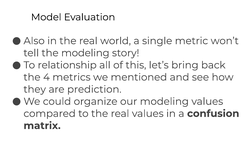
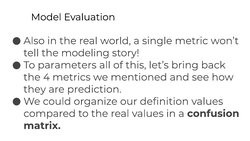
relationship: relationship -> parameters
our modeling: modeling -> definition
